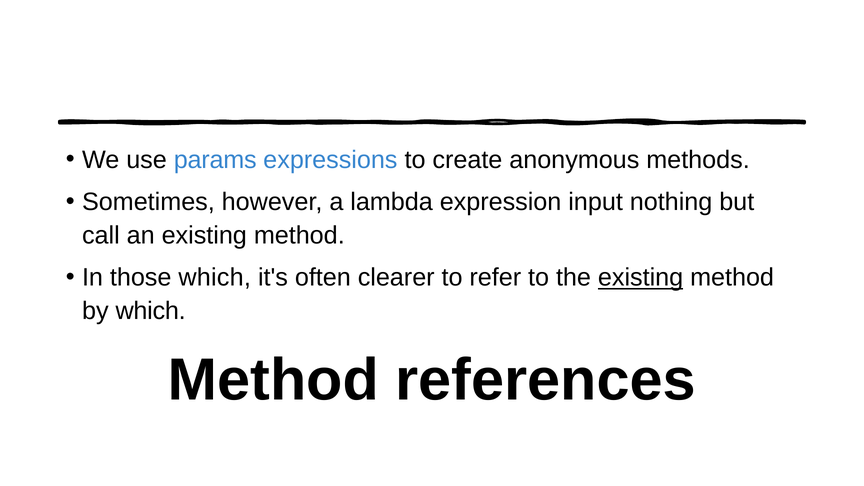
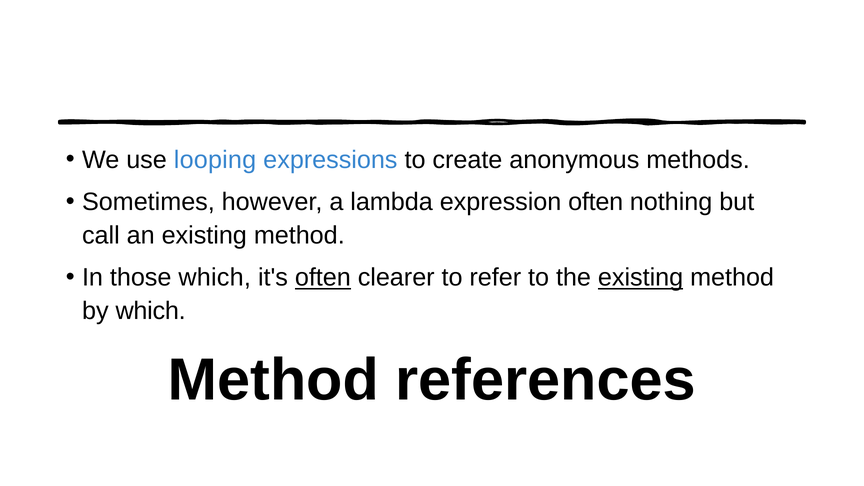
params: params -> looping
expression input: input -> often
often at (323, 278) underline: none -> present
